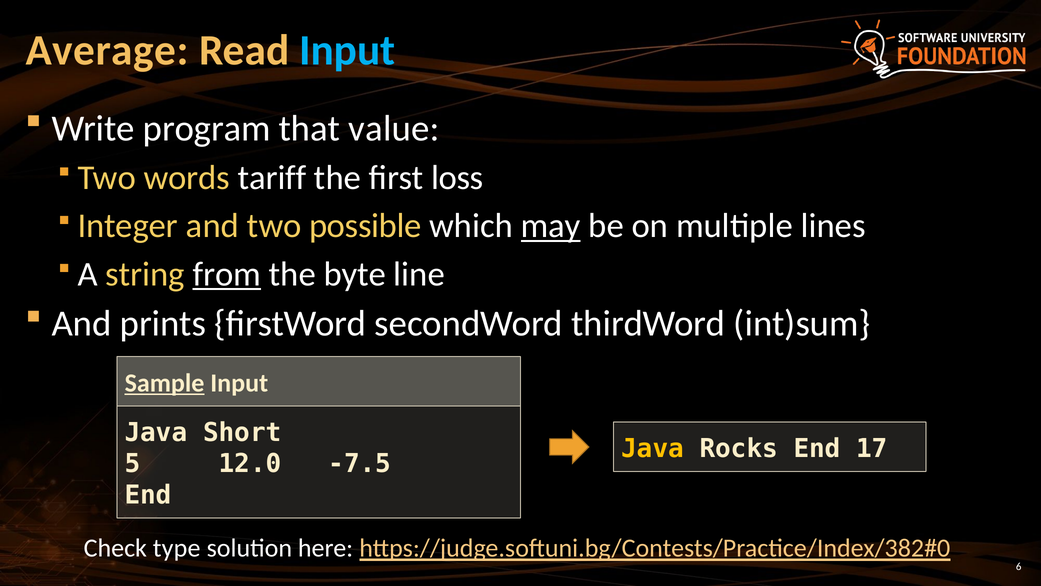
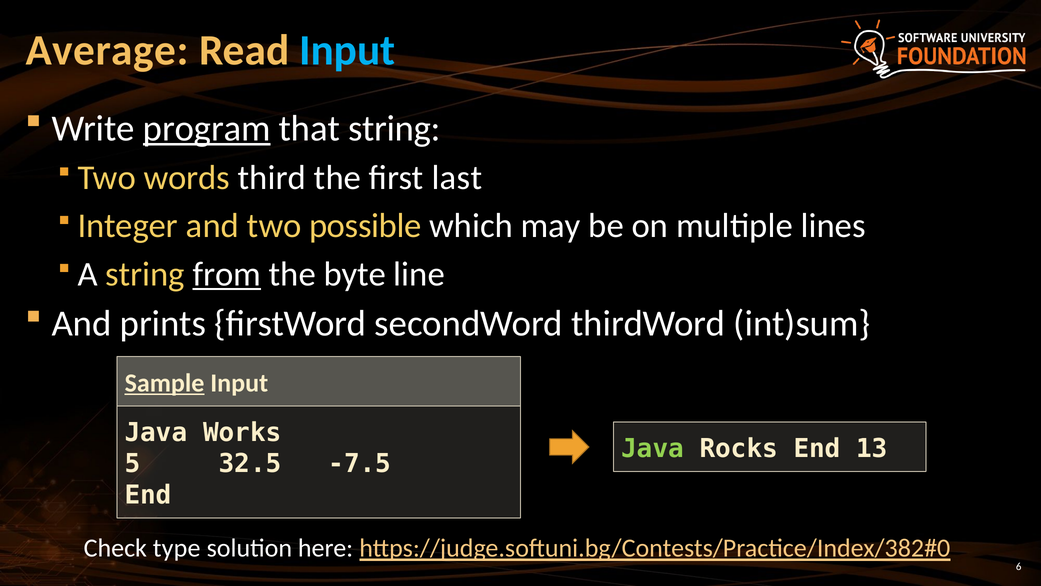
program underline: none -> present
that value: value -> string
tariff: tariff -> third
loss: loss -> last
may underline: present -> none
Short: Short -> Works
Java at (653, 448) colour: yellow -> light green
17: 17 -> 13
12.0: 12.0 -> 32.5
